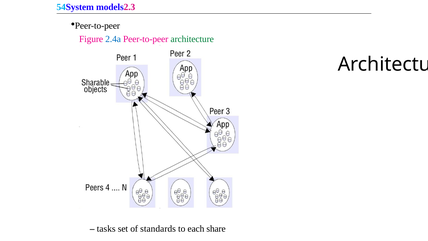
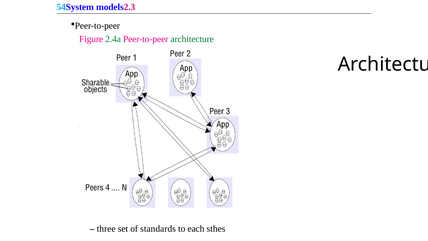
2.4a colour: blue -> green
tasks: tasks -> three
share: share -> sthes
